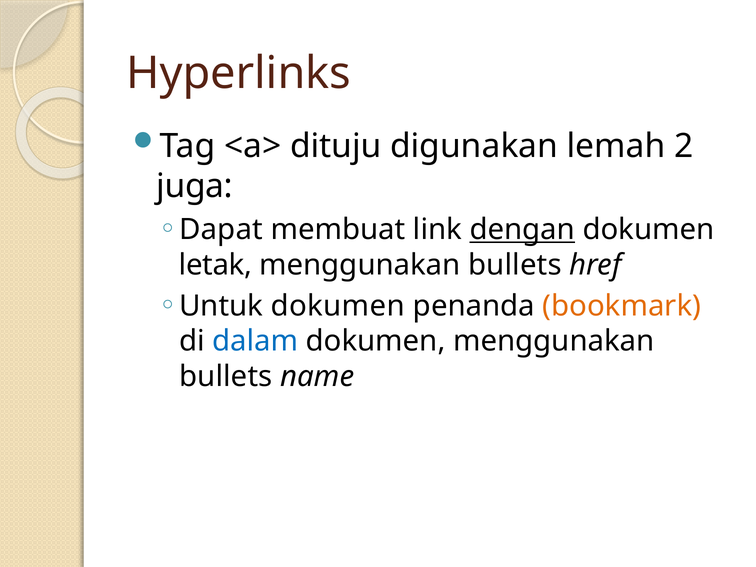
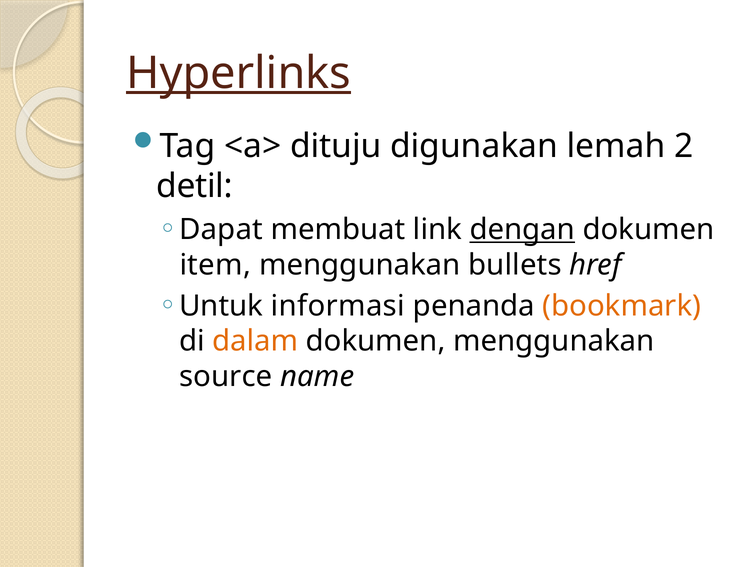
Hyperlinks underline: none -> present
juga: juga -> detil
letak: letak -> item
Untuk dokumen: dokumen -> informasi
dalam colour: blue -> orange
bullets at (226, 377): bullets -> source
